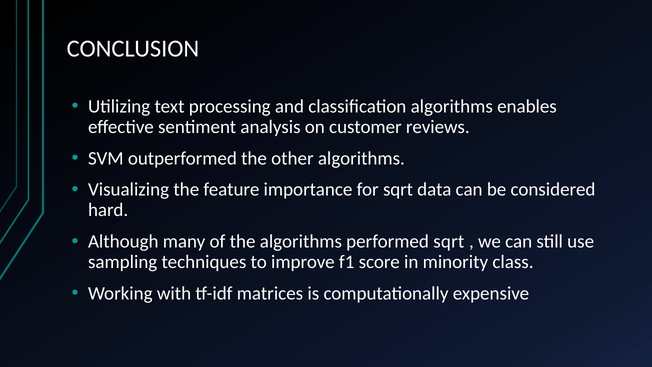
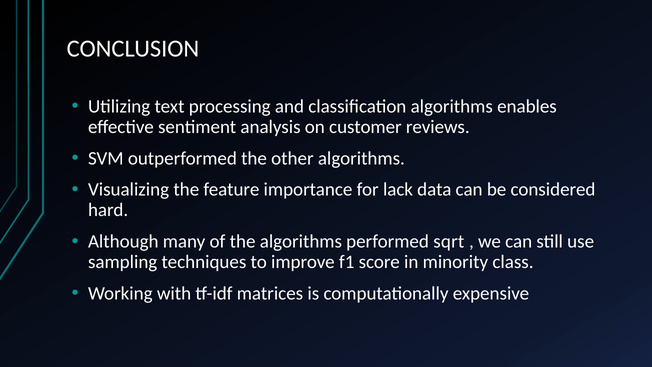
for sqrt: sqrt -> lack
